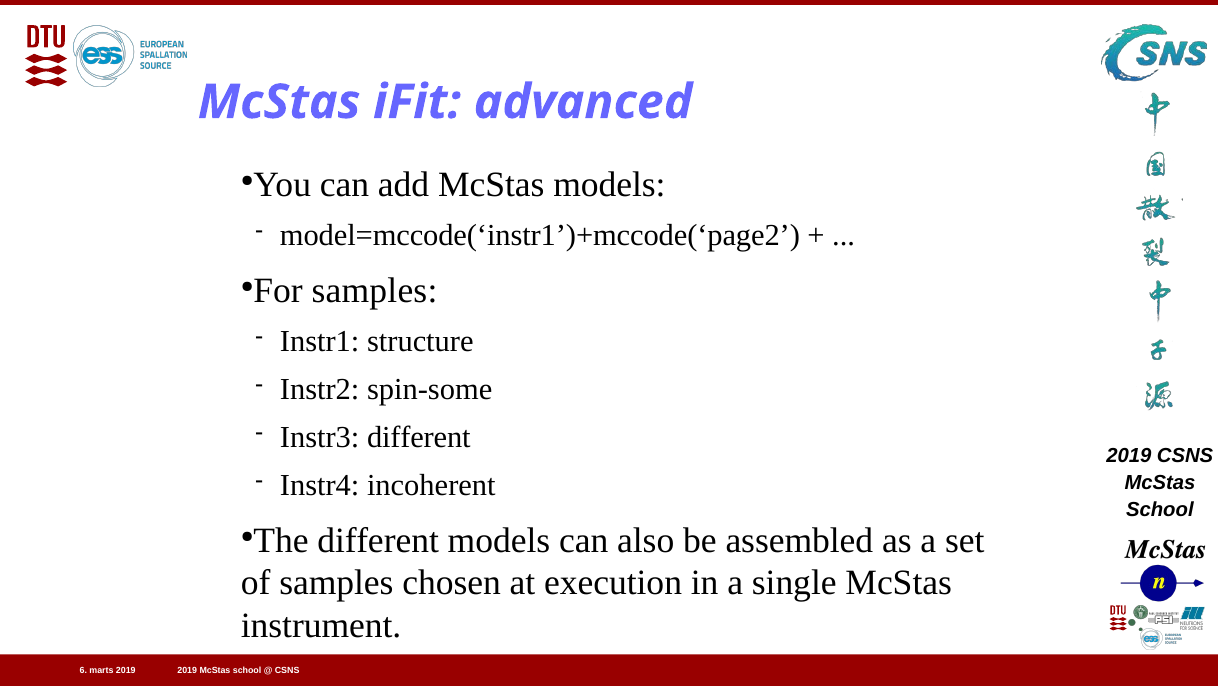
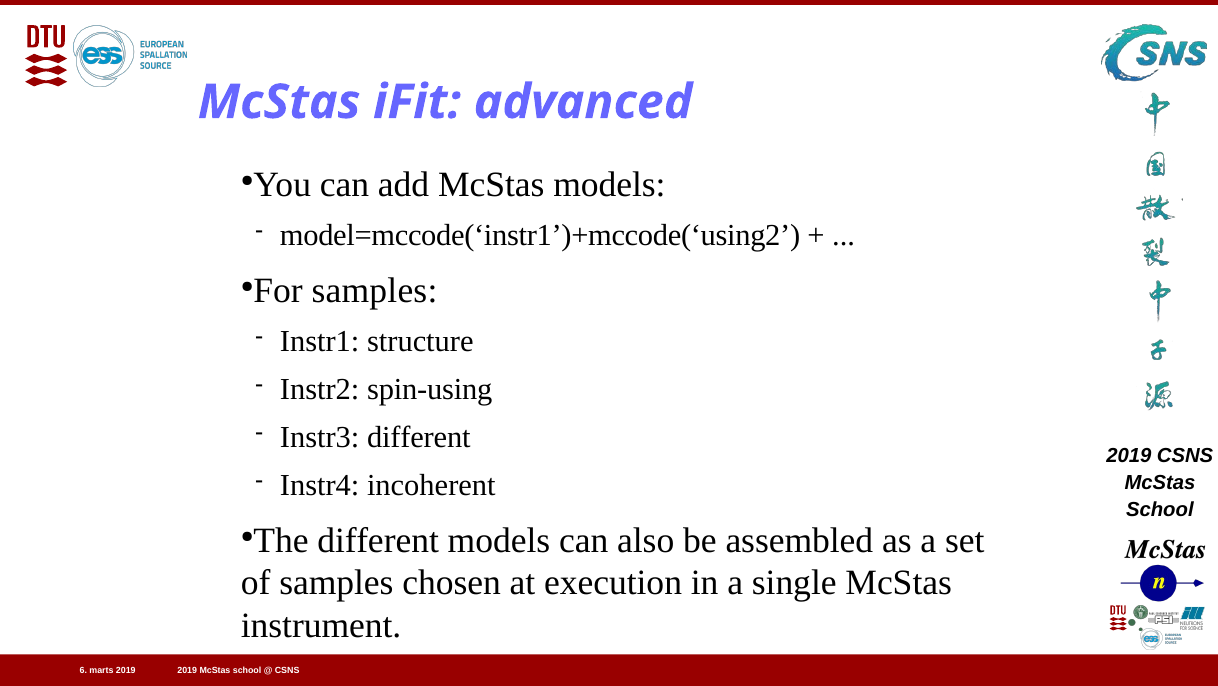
model=mccode(‘instr1’)+mccode(‘page2: model=mccode(‘instr1’)+mccode(‘page2 -> model=mccode(‘instr1’)+mccode(‘using2
spin-some: spin-some -> spin-using
